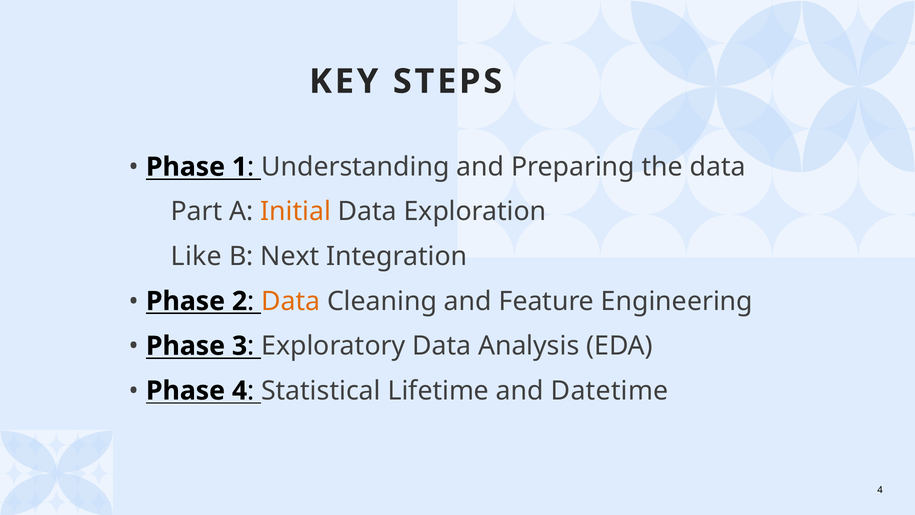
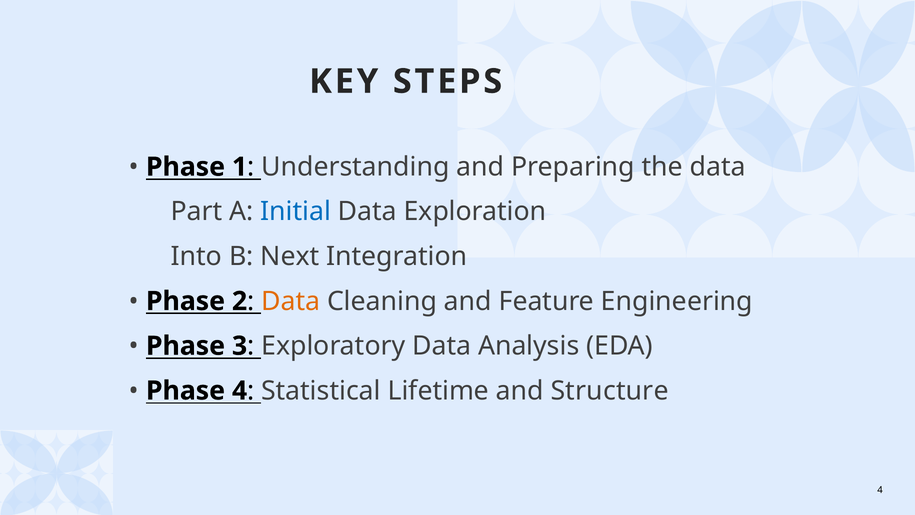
Initial colour: orange -> blue
Like: Like -> Into
Datetime: Datetime -> Structure
